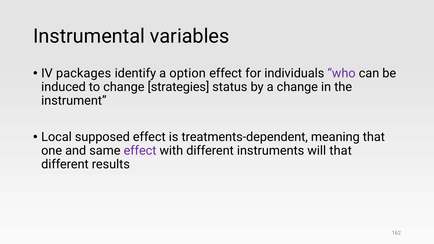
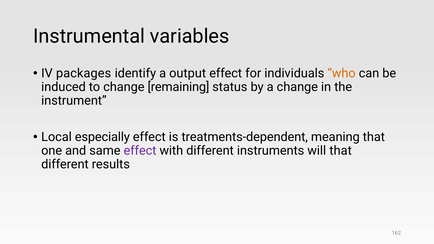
option: option -> output
who colour: purple -> orange
strategies: strategies -> remaining
supposed: supposed -> especially
